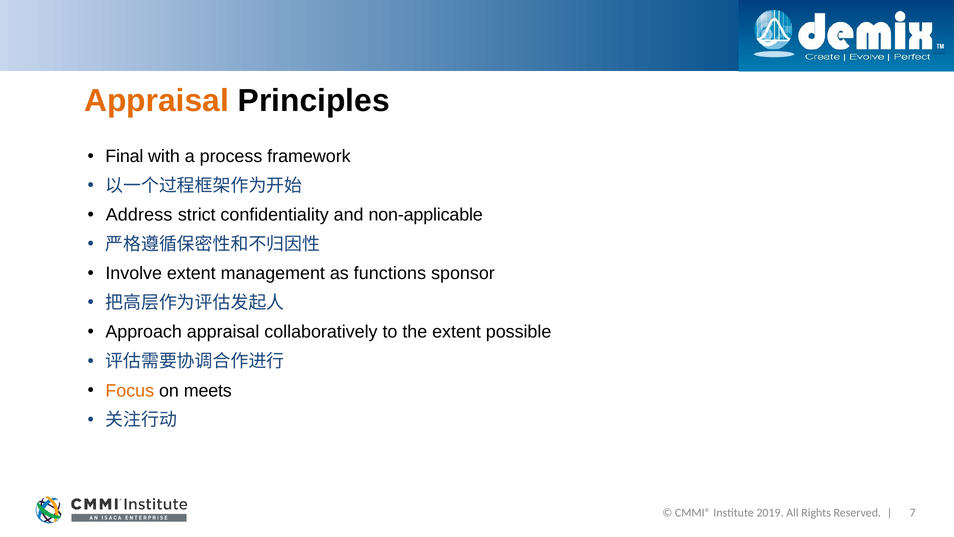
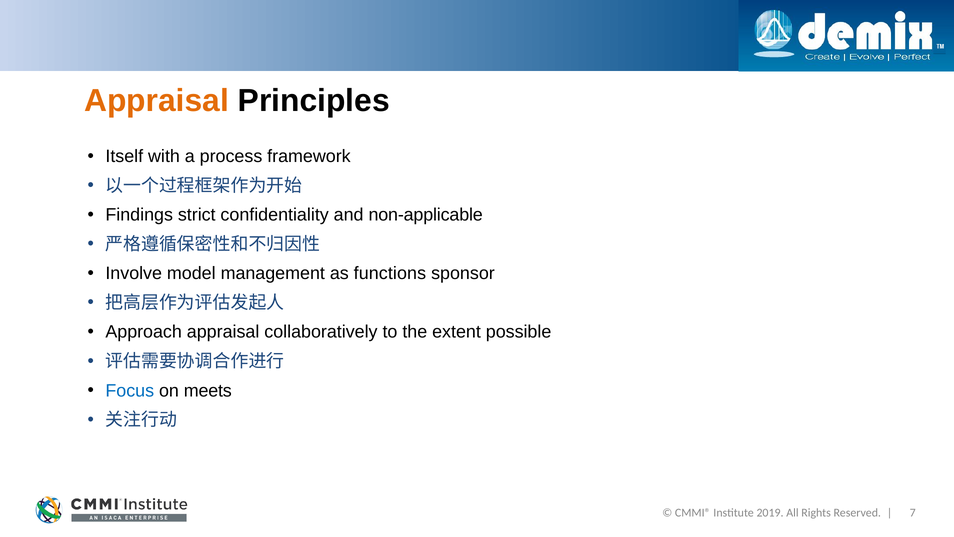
Final: Final -> Itself
Address: Address -> Findings
Involve extent: extent -> model
Focus colour: orange -> blue
